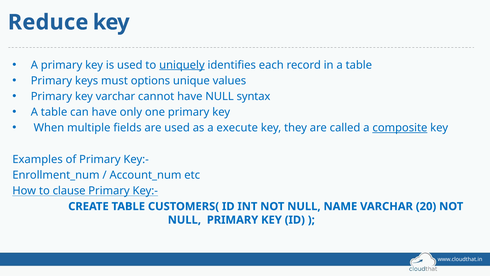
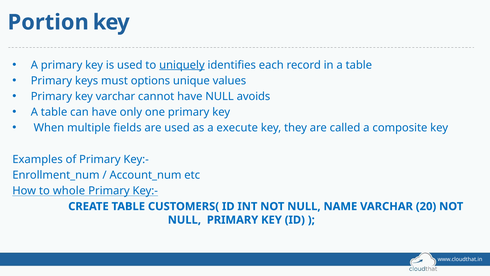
Reduce: Reduce -> Portion
syntax: syntax -> avoids
composite underline: present -> none
clause: clause -> whole
